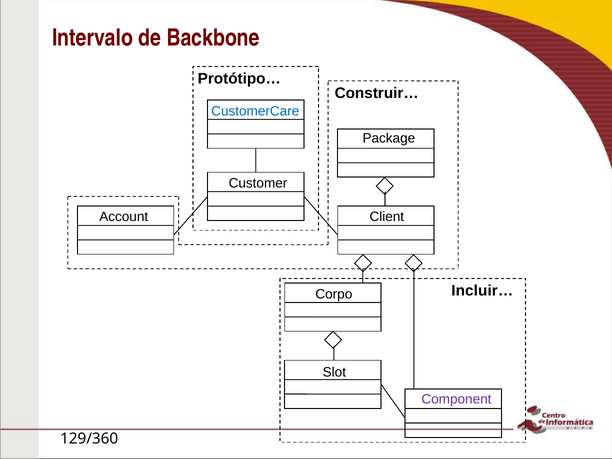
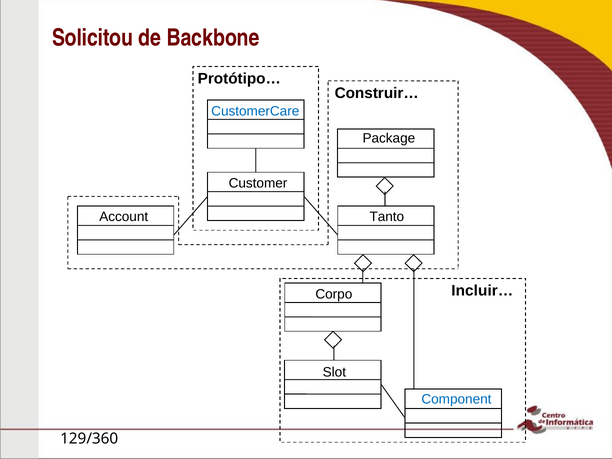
Intervalo: Intervalo -> Solicitou
Client: Client -> Tanto
Component colour: purple -> blue
